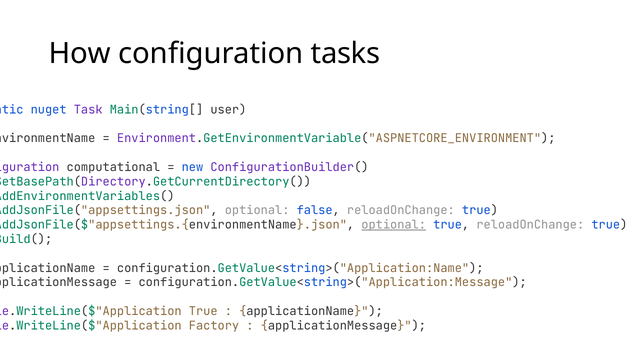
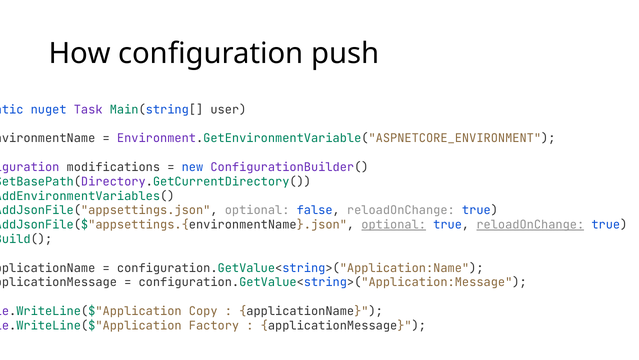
tasks: tasks -> push
computational: computational -> modifications
reloadOnChange at (530, 225) underline: none -> present
True at (203, 311): True -> Copy
